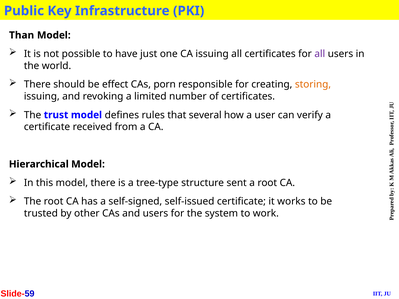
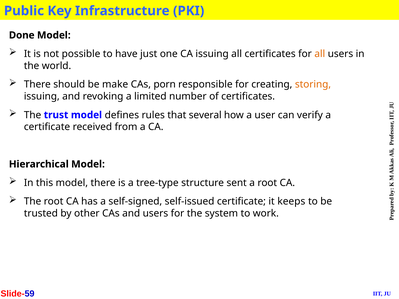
Than: Than -> Done
all at (320, 54) colour: purple -> orange
effect: effect -> make
works: works -> keeps
